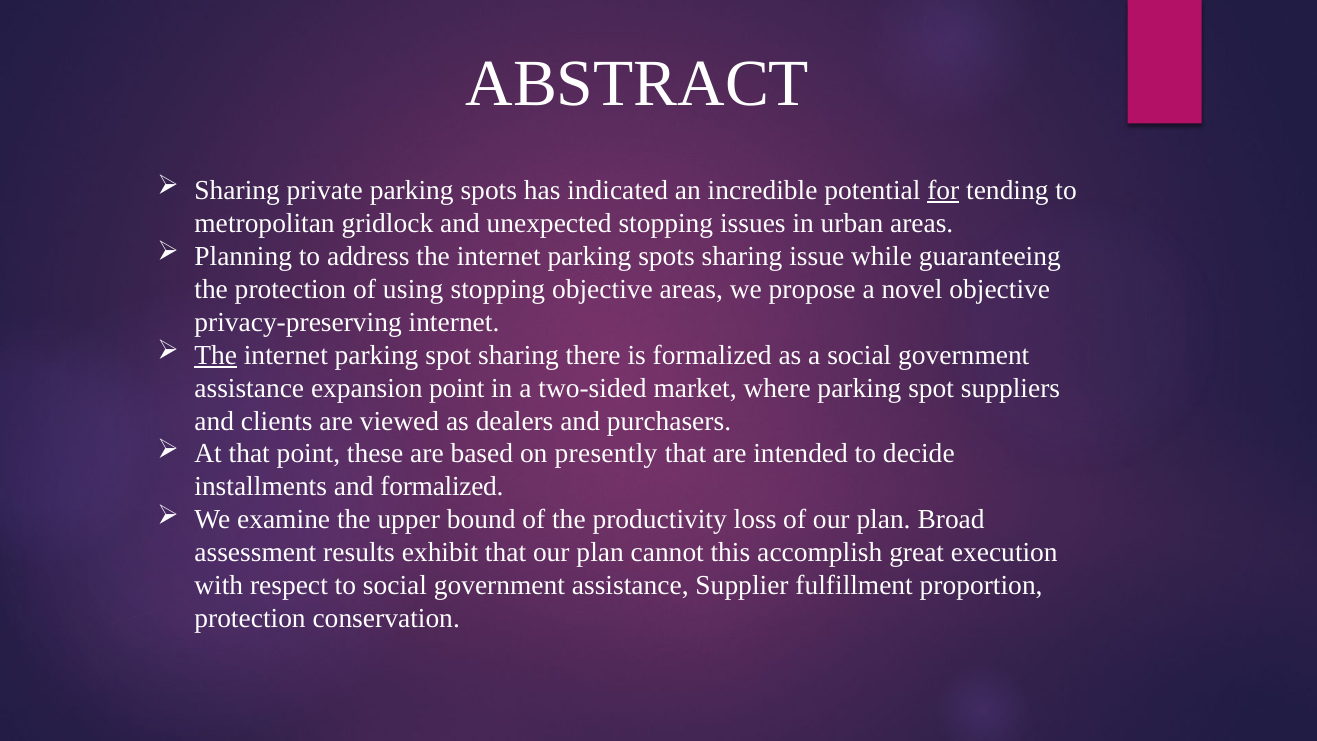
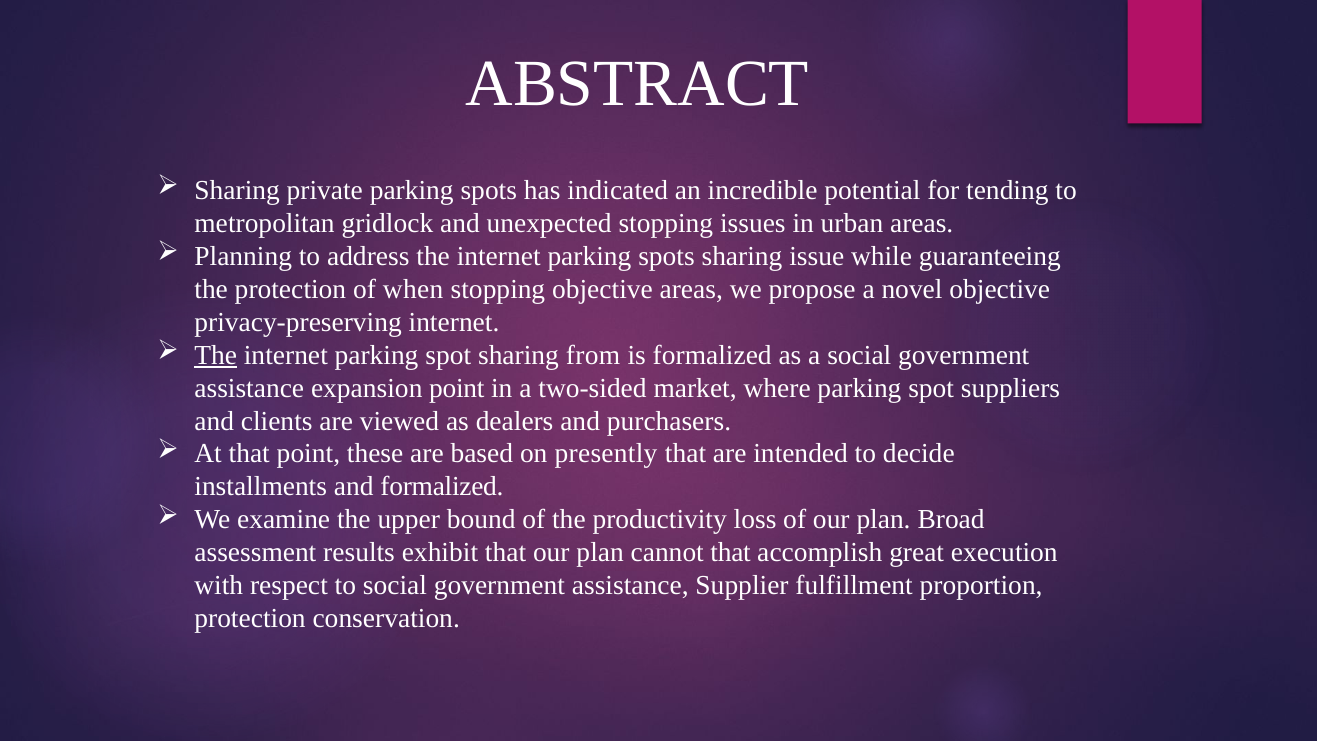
for underline: present -> none
using: using -> when
there: there -> from
cannot this: this -> that
